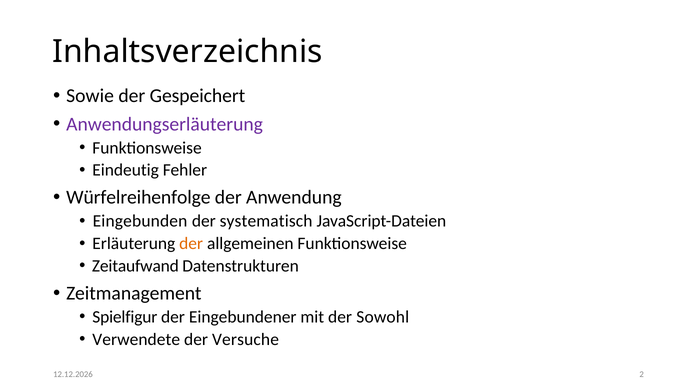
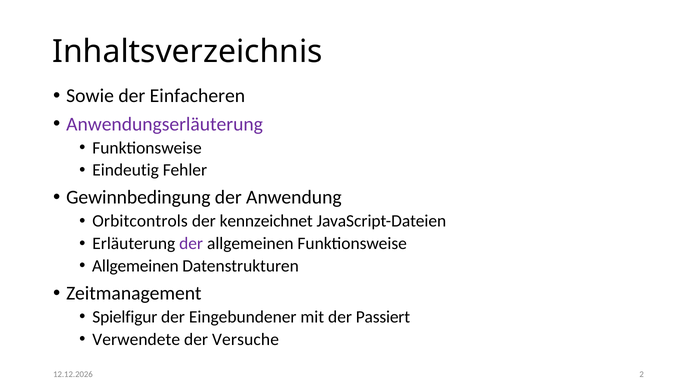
Gespeichert: Gespeichert -> Einfacheren
Würfelreihenfolge: Würfelreihenfolge -> Gewinnbedingung
Eingebunden: Eingebunden -> Orbitcontrols
systematisch: systematisch -> kennzeichnet
der at (191, 244) colour: orange -> purple
Zeitaufwand at (135, 266): Zeitaufwand -> Allgemeinen
Sowohl: Sowohl -> Passiert
